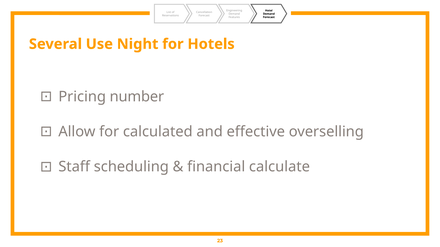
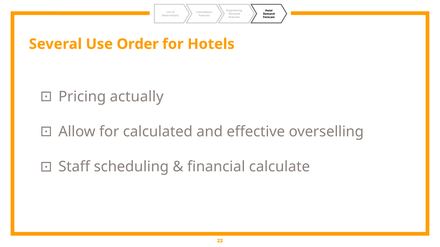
Night: Night -> Order
number: number -> actually
